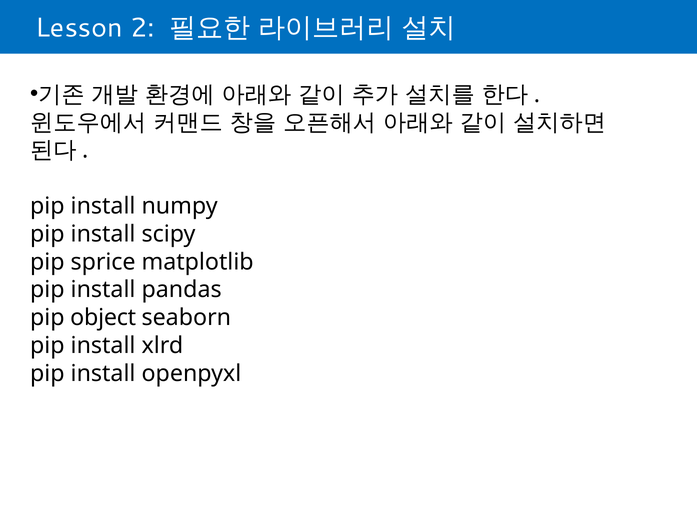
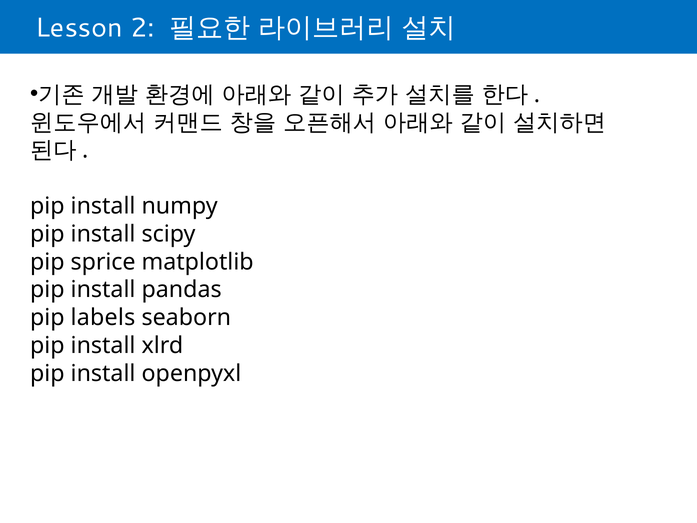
object: object -> labels
